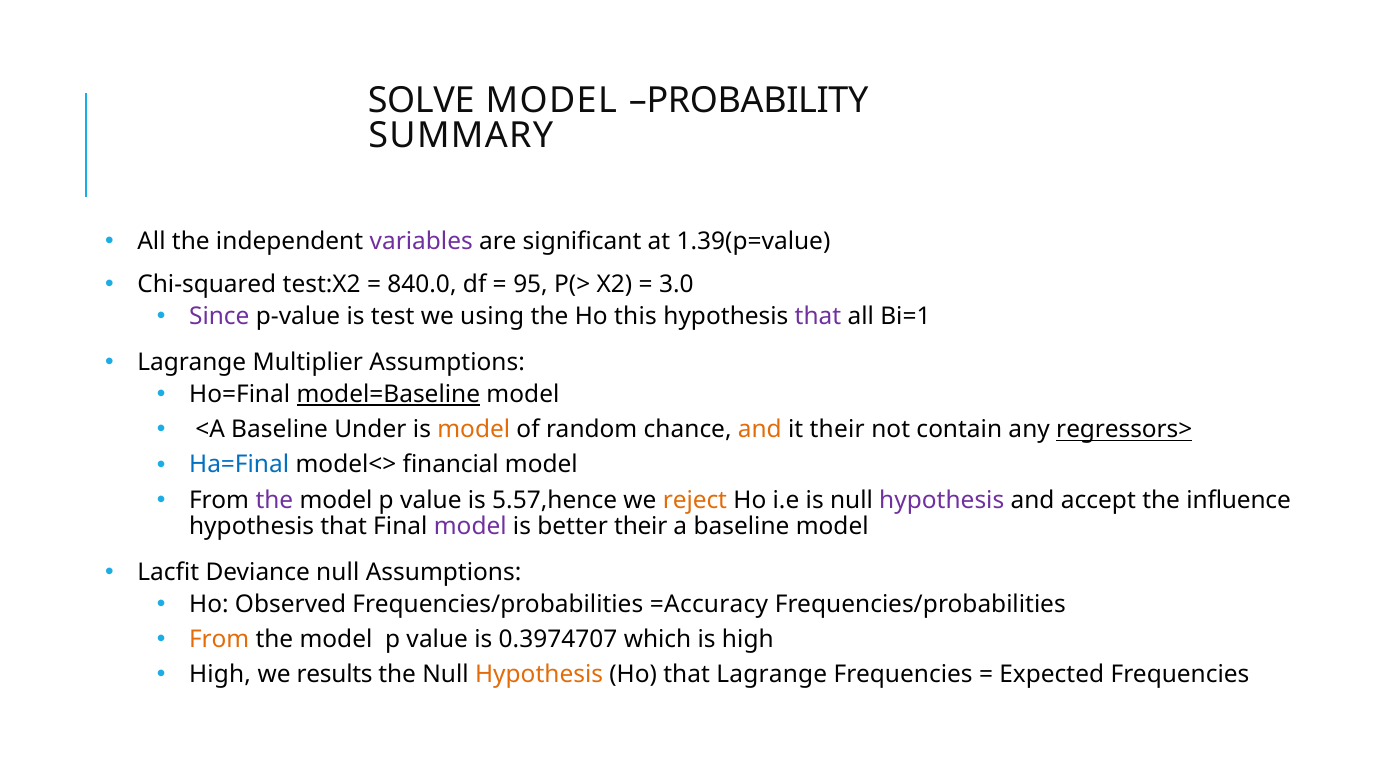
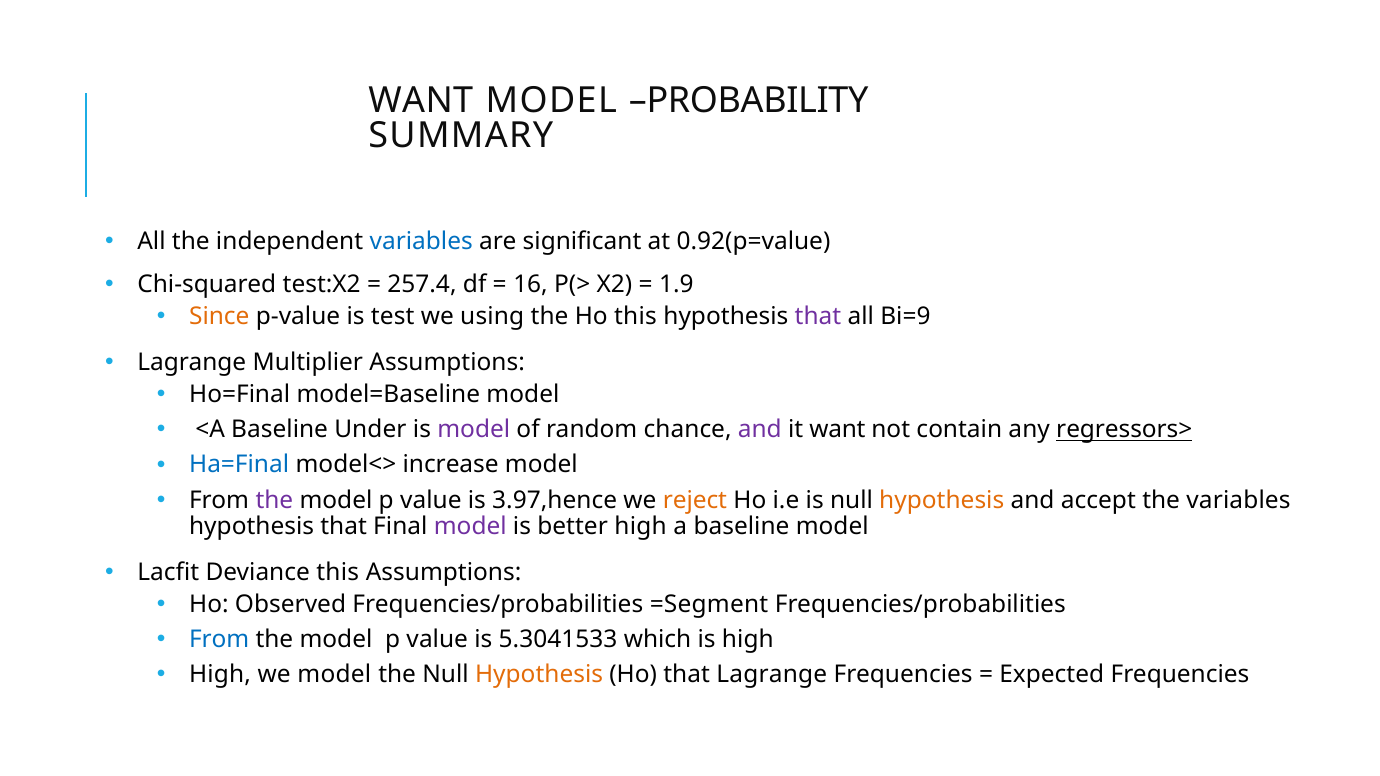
SOLVE at (421, 101): SOLVE -> WANT
variables at (421, 241) colour: purple -> blue
1.39(p=value: 1.39(p=value -> 0.92(p=value
840.0: 840.0 -> 257.4
95: 95 -> 16
3.0: 3.0 -> 1.9
Since colour: purple -> orange
Bi=1: Bi=1 -> Bi=9
model=Baseline underline: present -> none
model at (474, 430) colour: orange -> purple
and at (760, 430) colour: orange -> purple
it their: their -> want
financial: financial -> increase
5.57,hence: 5.57,hence -> 3.97,hence
hypothesis at (942, 500) colour: purple -> orange
the influence: influence -> variables
better their: their -> high
Deviance null: null -> this
=Accuracy: =Accuracy -> =Segment
From at (219, 640) colour: orange -> blue
0.3974707: 0.3974707 -> 5.3041533
we results: results -> model
